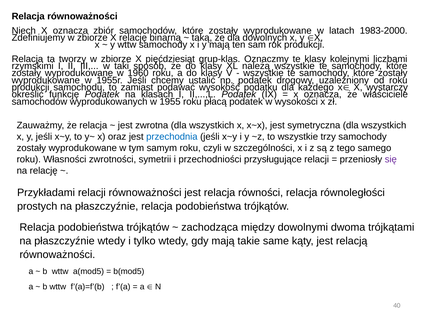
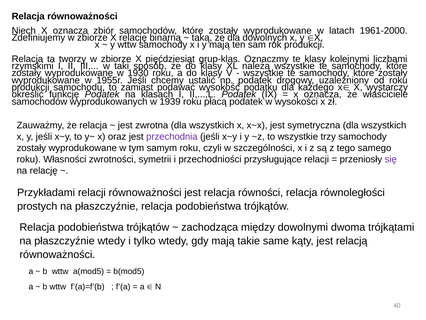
1983-2000: 1983-2000 -> 1961-2000
1960: 1960 -> 1930
1955: 1955 -> 1939
przechodnia colour: blue -> purple
